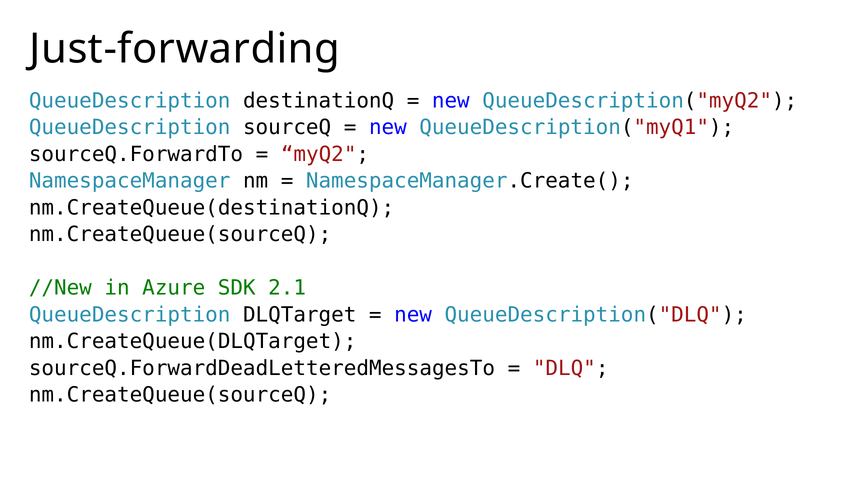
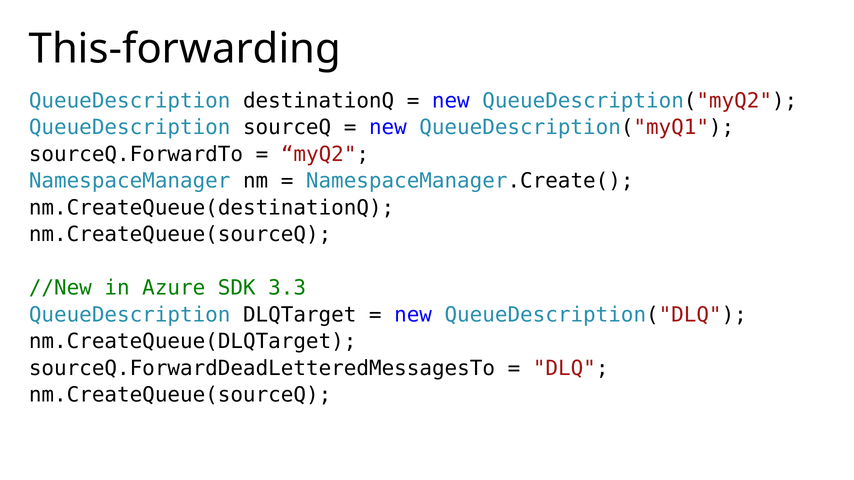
Just-forwarding: Just-forwarding -> This-forwarding
2.1: 2.1 -> 3.3
